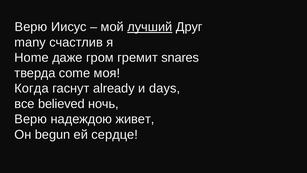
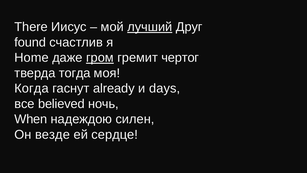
Верю at (31, 27): Верю -> There
many: many -> found
гром underline: none -> present
snares: snares -> чертог
come: come -> тогда
Верю at (31, 119): Верю -> When
живет: живет -> силен
begun: begun -> везде
